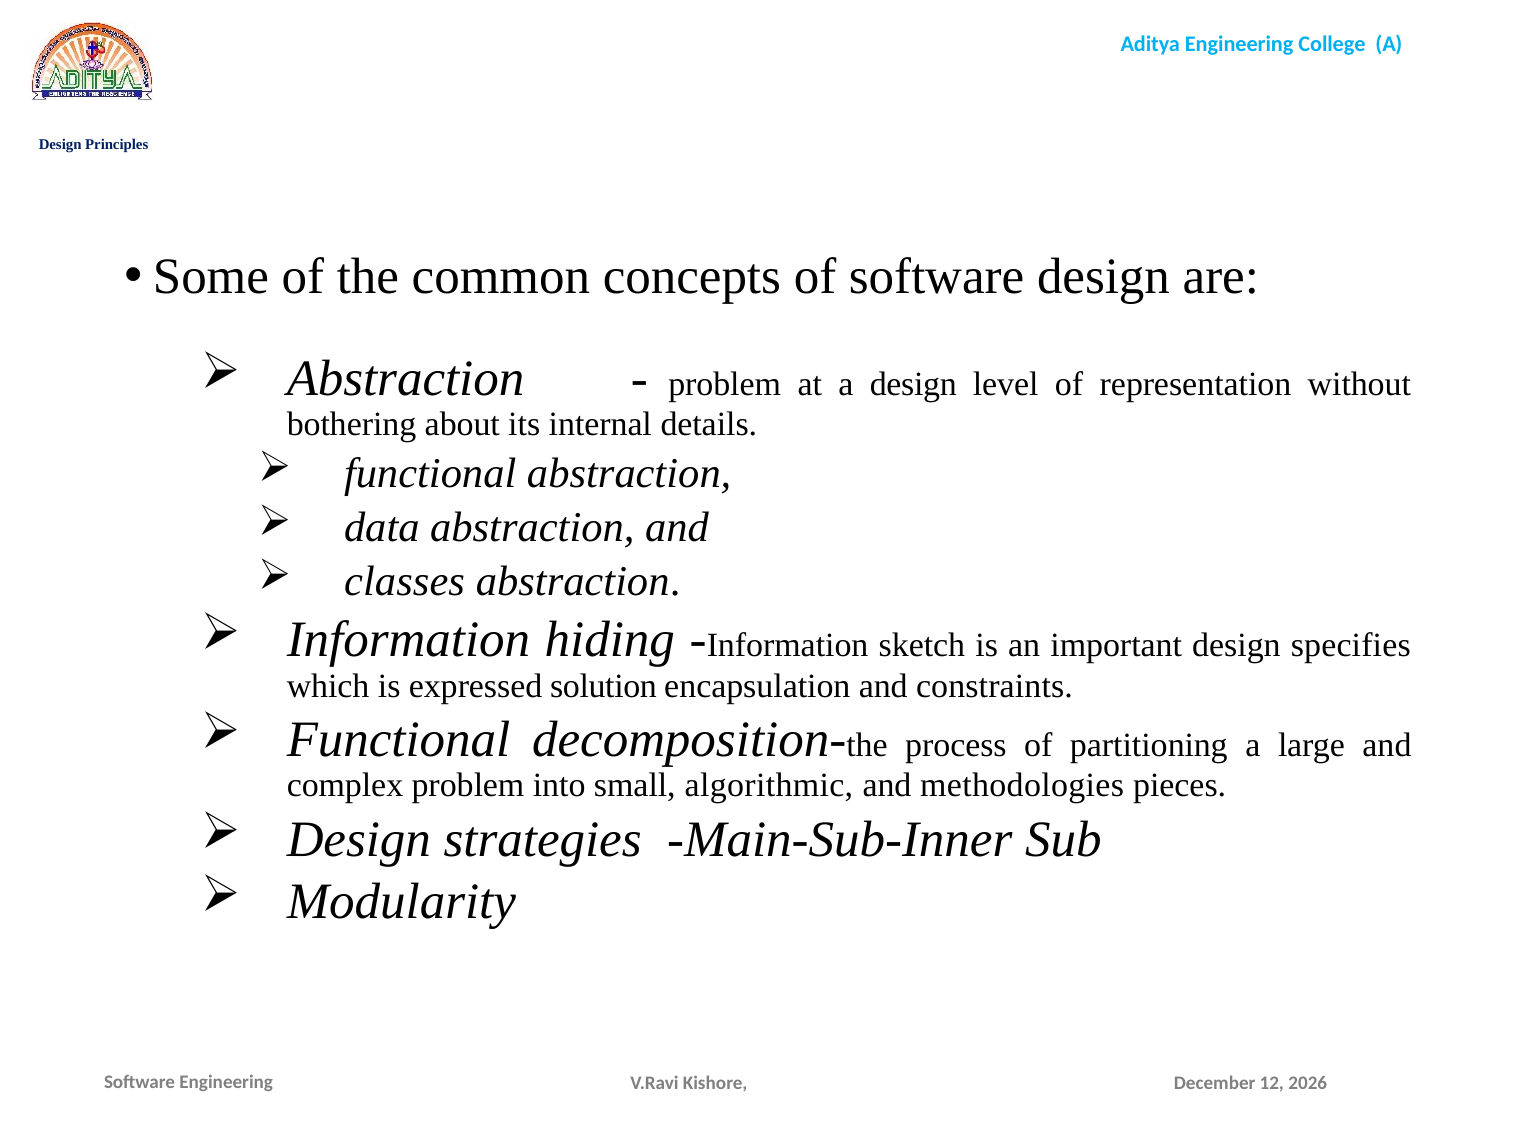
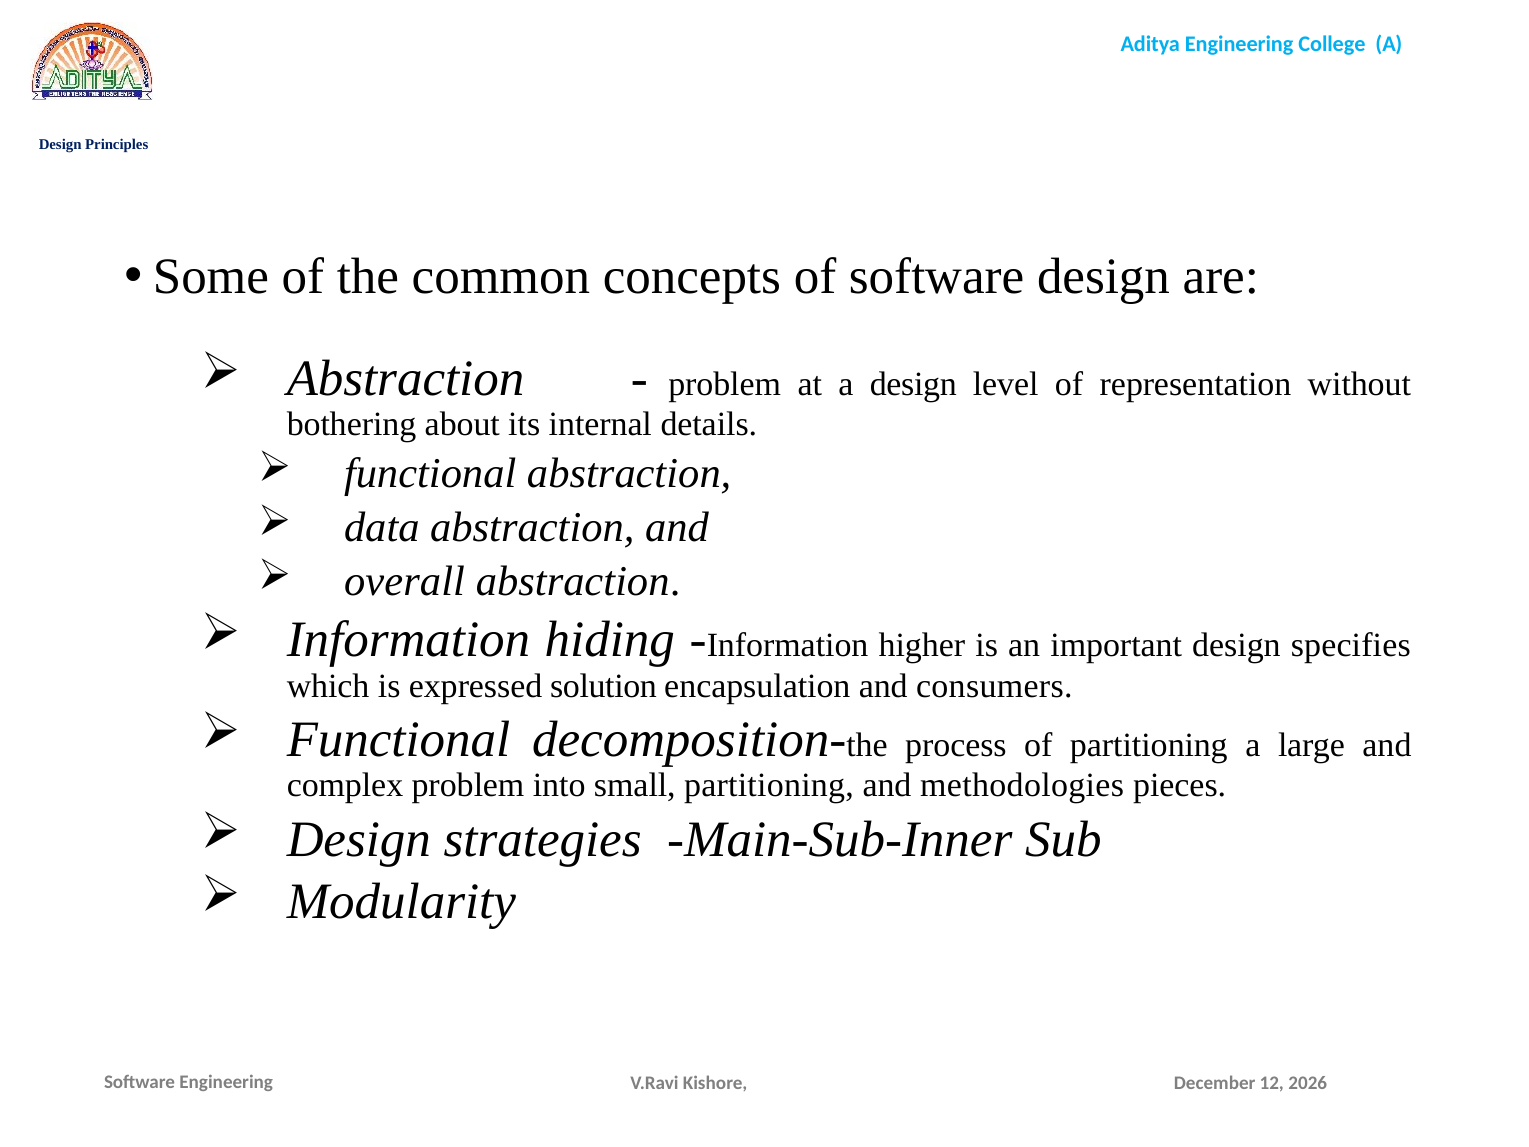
classes: classes -> overall
sketch: sketch -> higher
constraints: constraints -> consumers
small algorithmic: algorithmic -> partitioning
